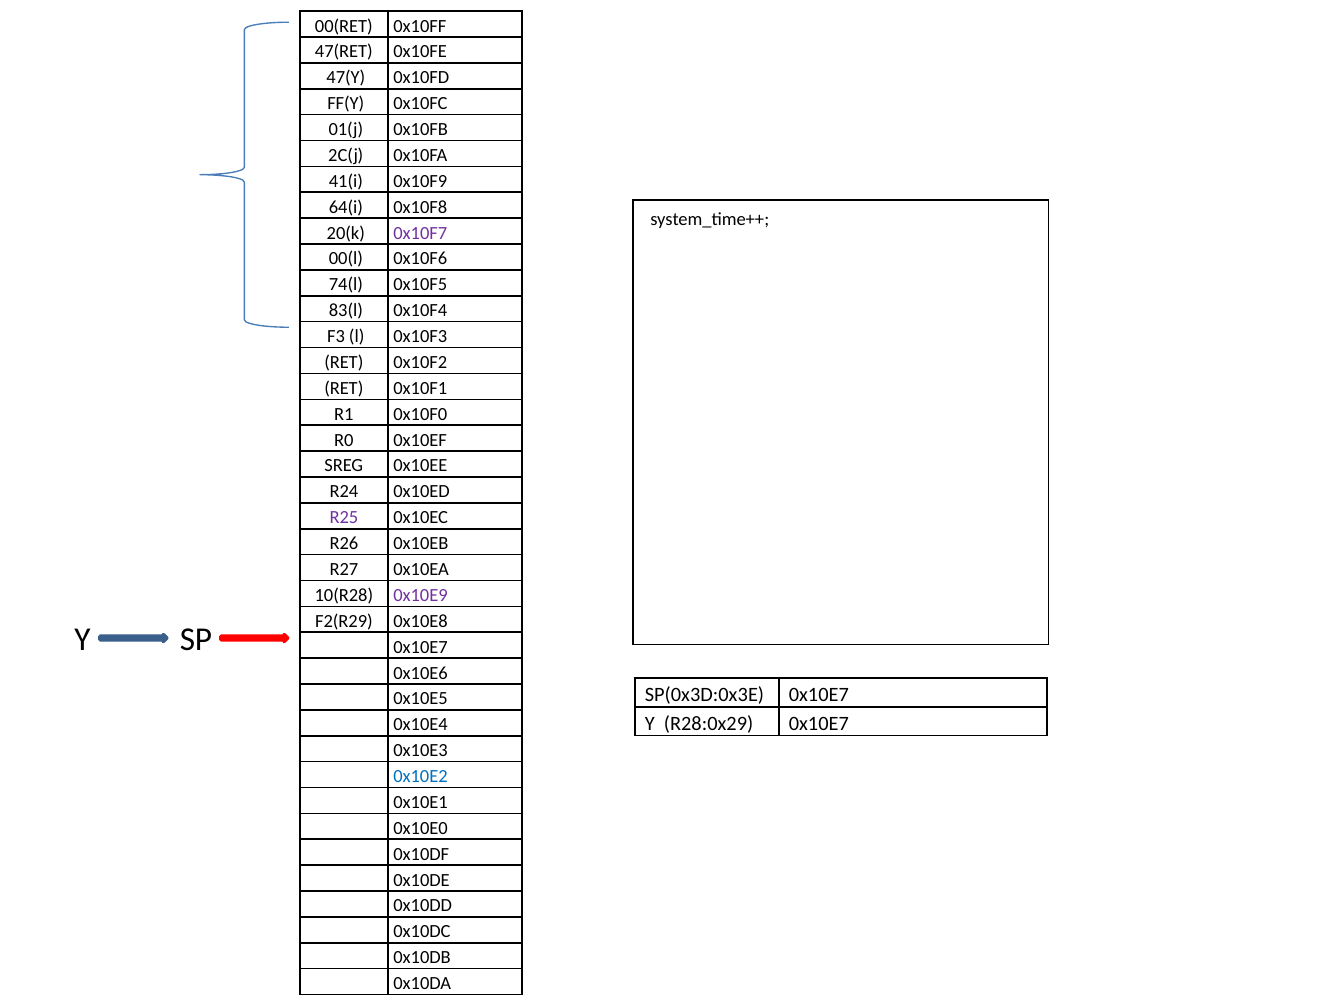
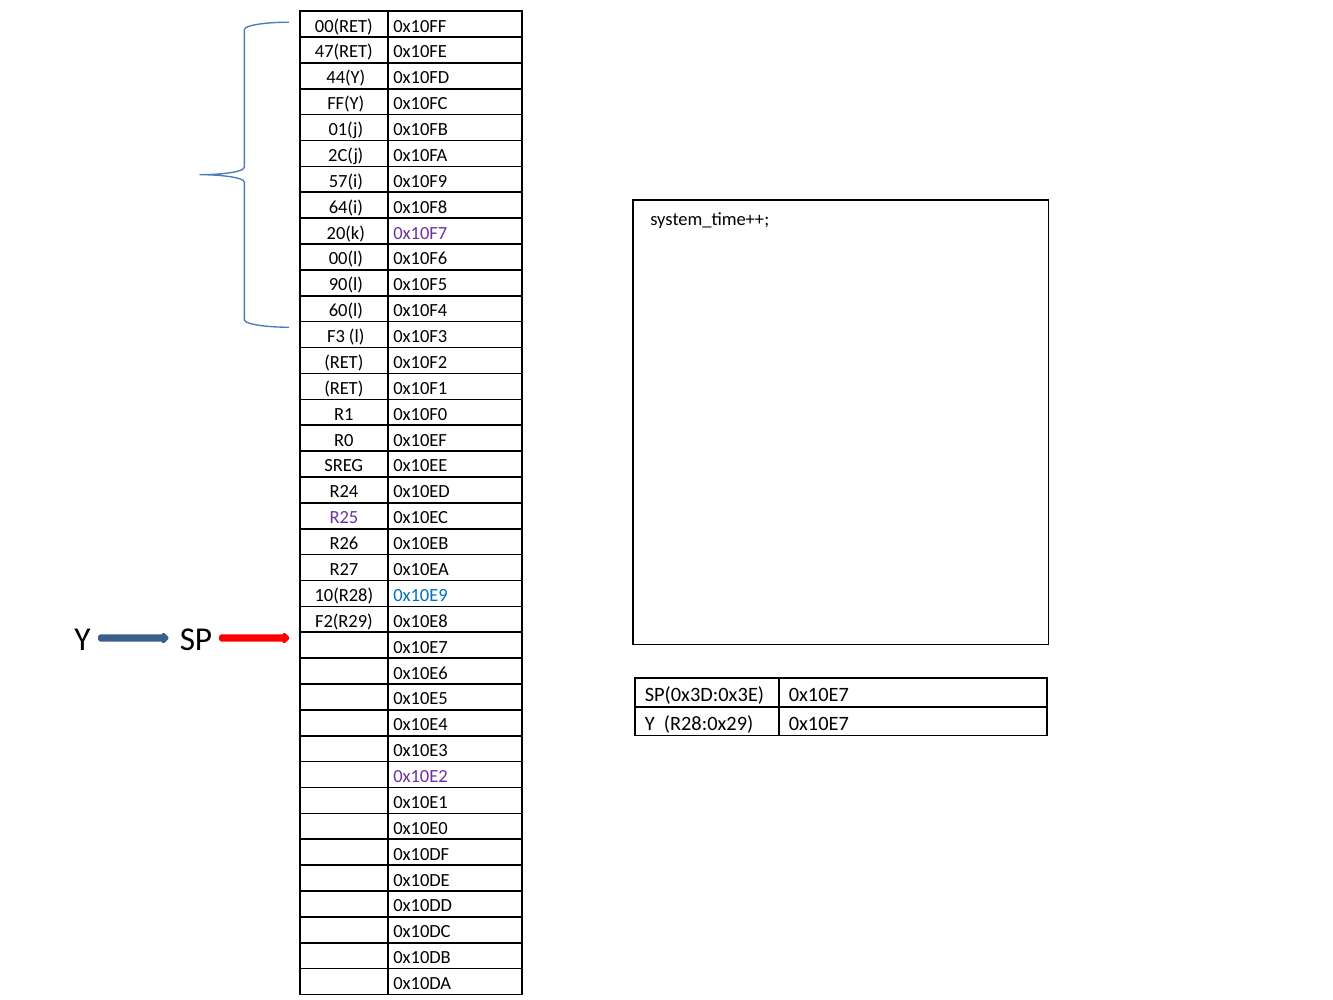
47(Y: 47(Y -> 44(Y
41(i: 41(i -> 57(i
74(l: 74(l -> 90(l
83(l: 83(l -> 60(l
0x10E9 colour: purple -> blue
0x10E2 colour: blue -> purple
